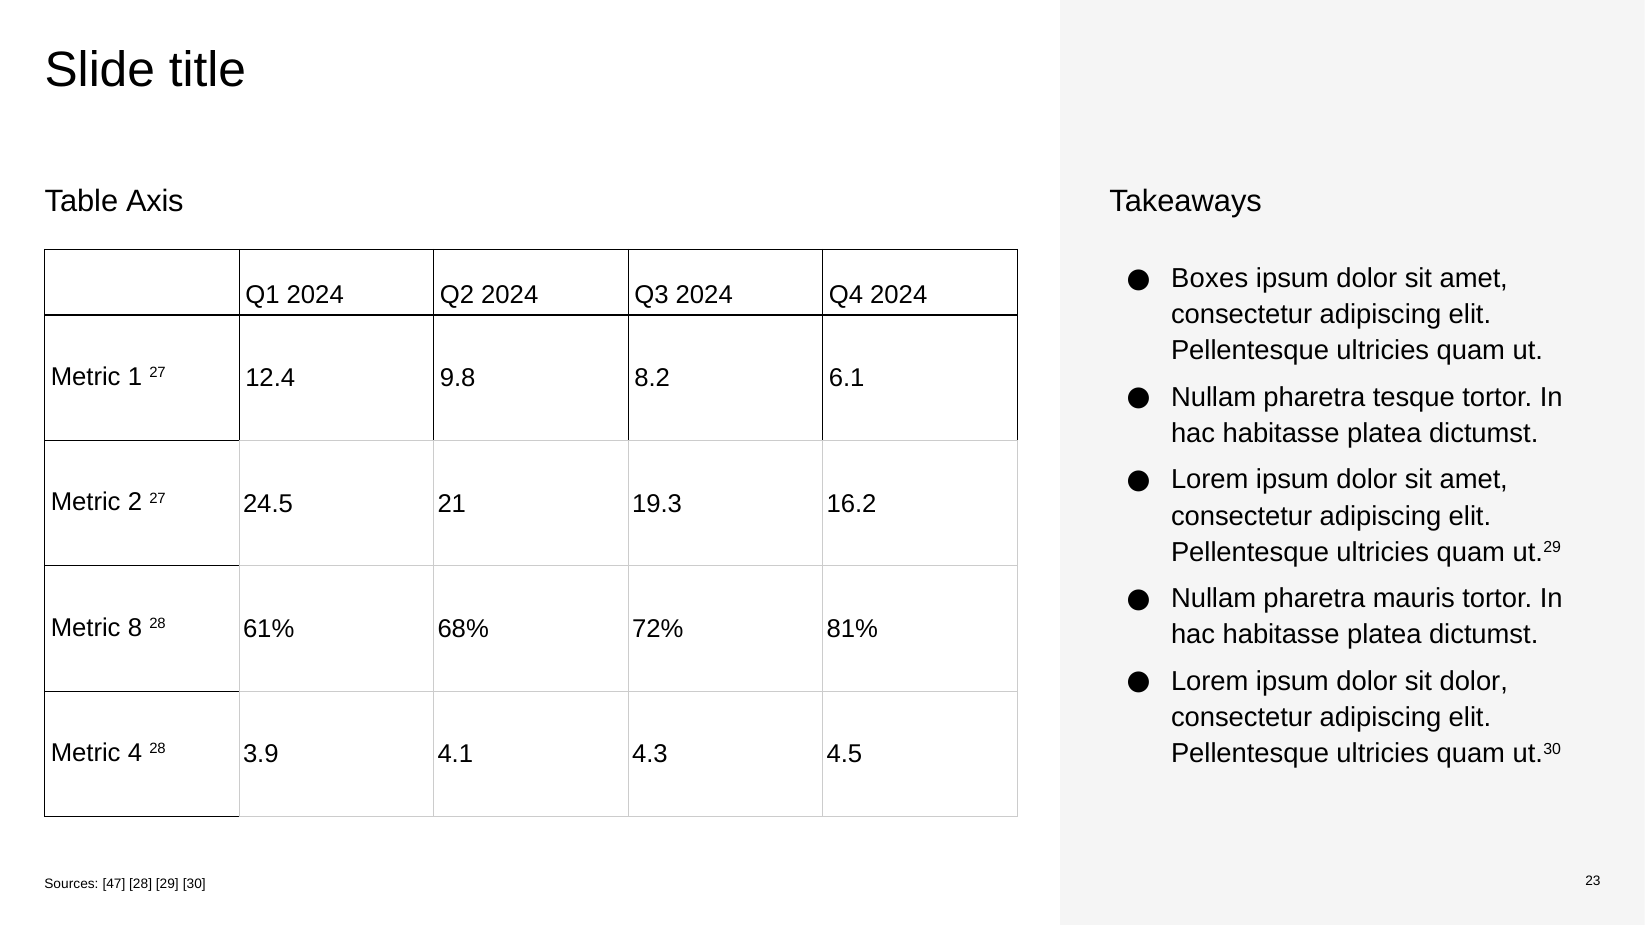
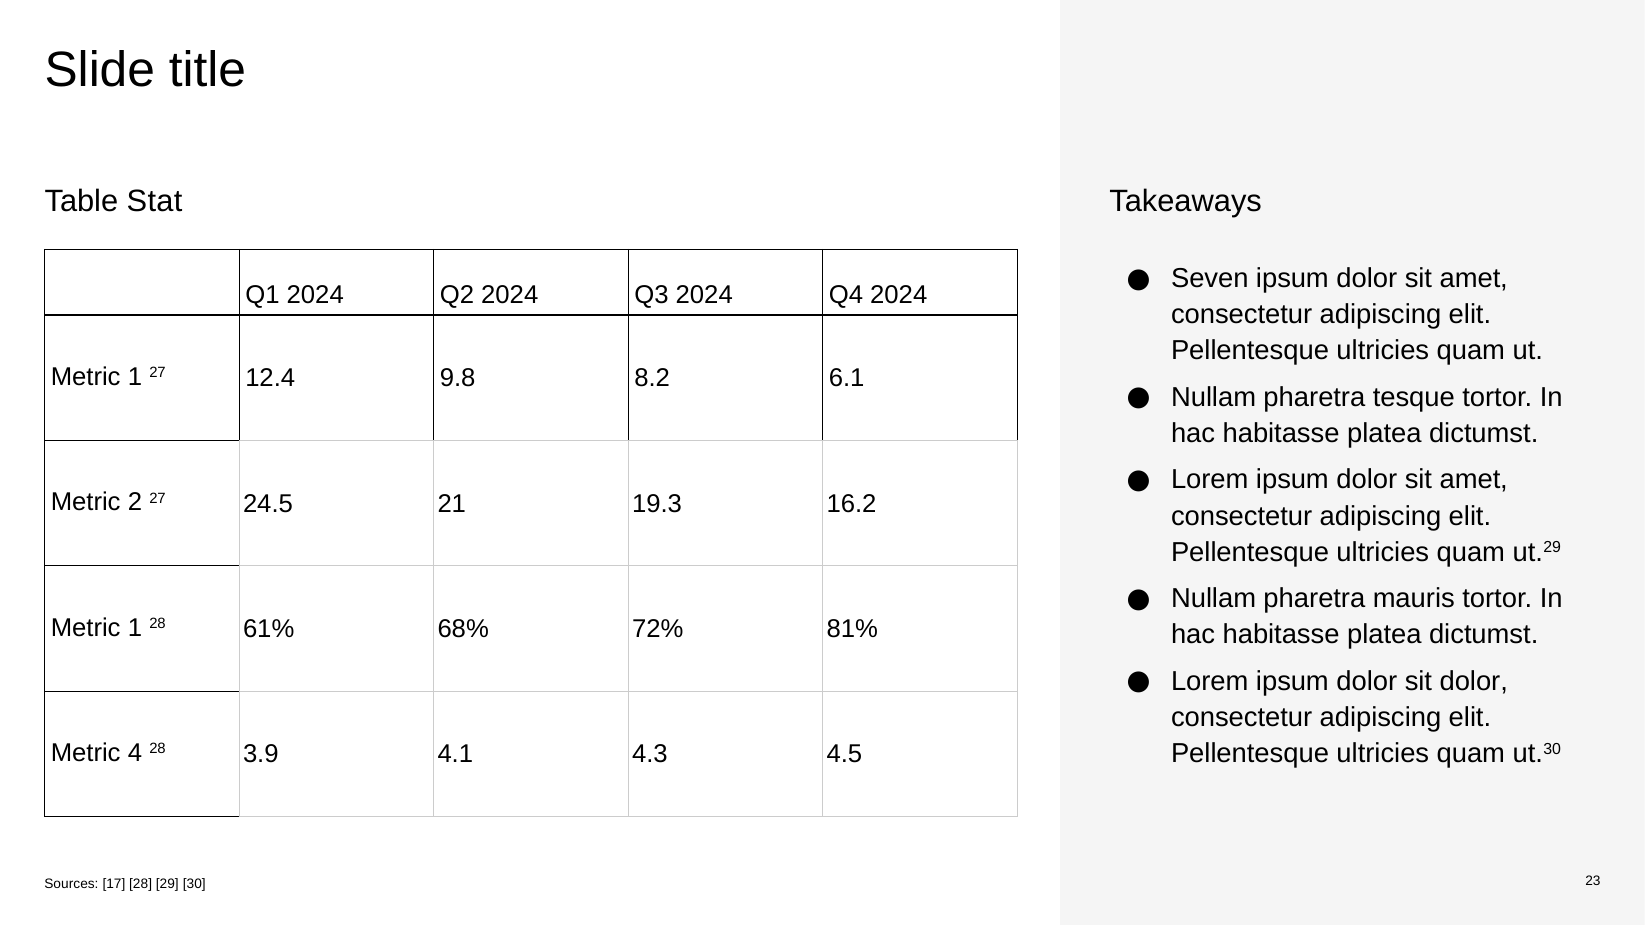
Axis: Axis -> Stat
Boxes: Boxes -> Seven
8 at (135, 628): 8 -> 1
47: 47 -> 17
